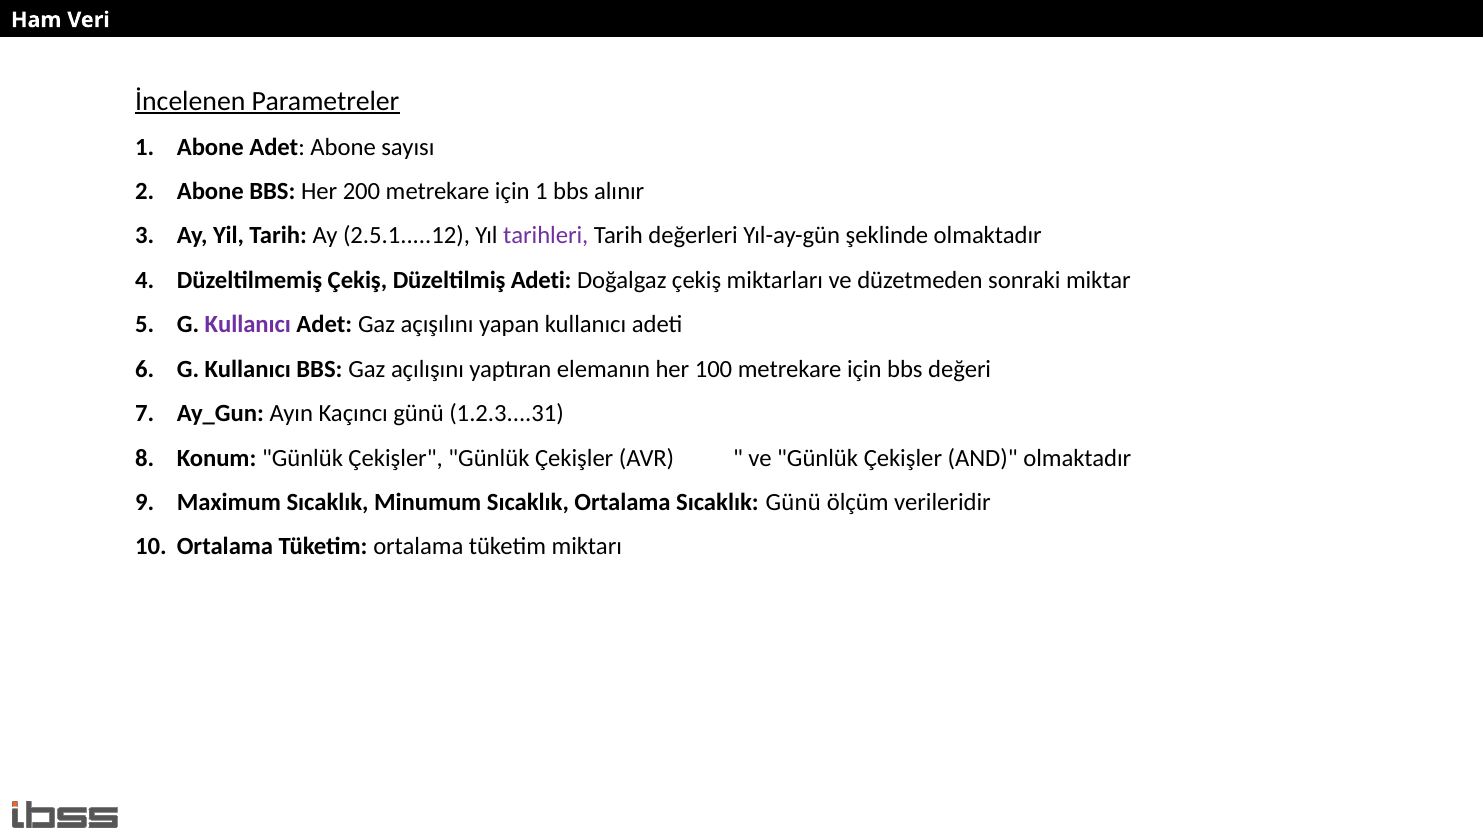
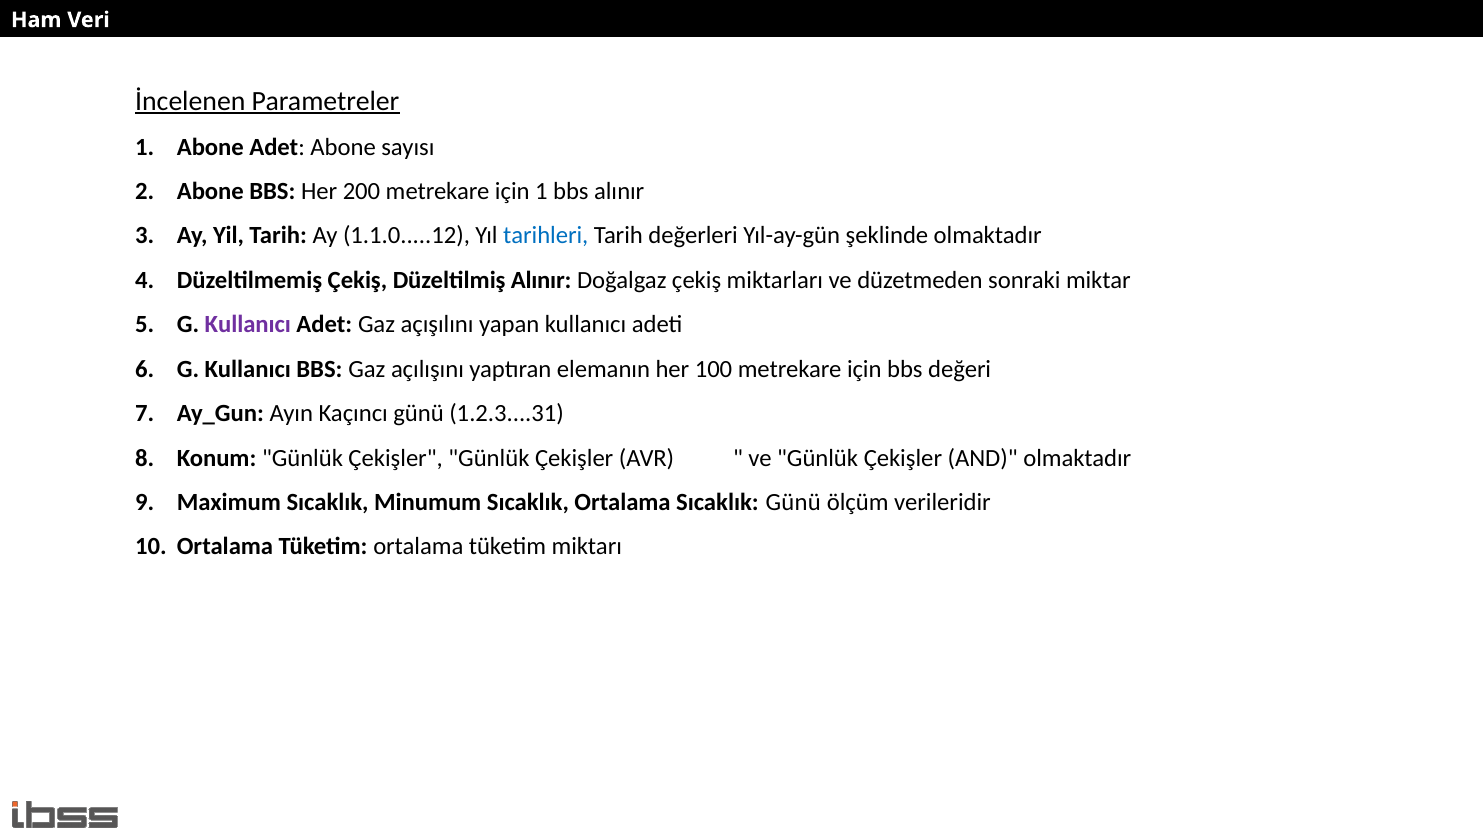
2.5.1.....12: 2.5.1.....12 -> 1.1.0.....12
tarihleri colour: purple -> blue
Düzeltilmiş Adeti: Adeti -> Alınır
